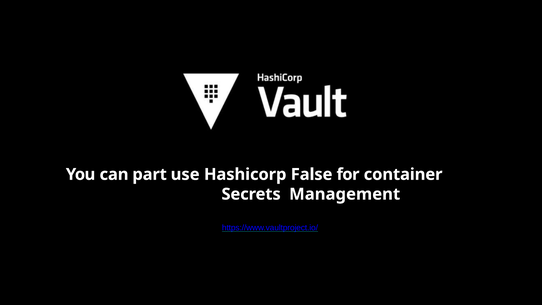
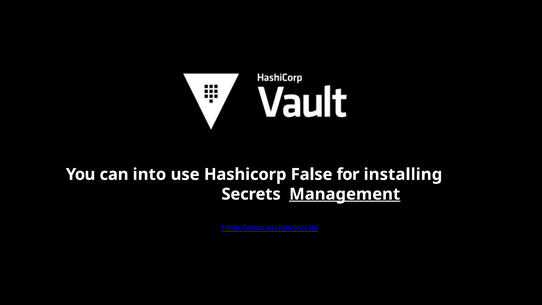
part: part -> into
container: container -> installing
Management underline: none -> present
